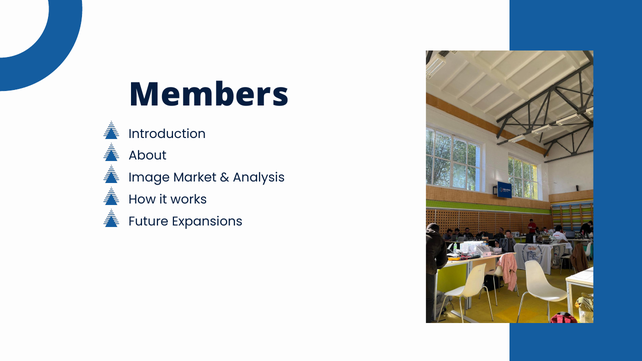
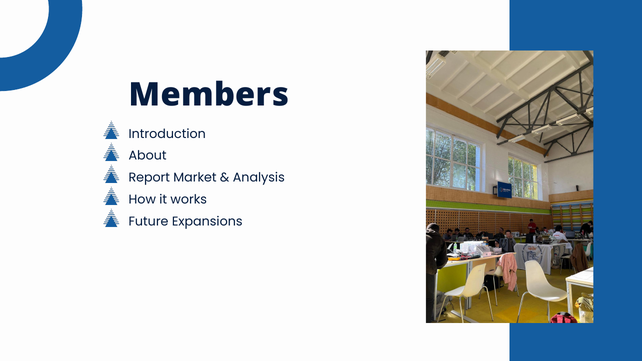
Image: Image -> Report
